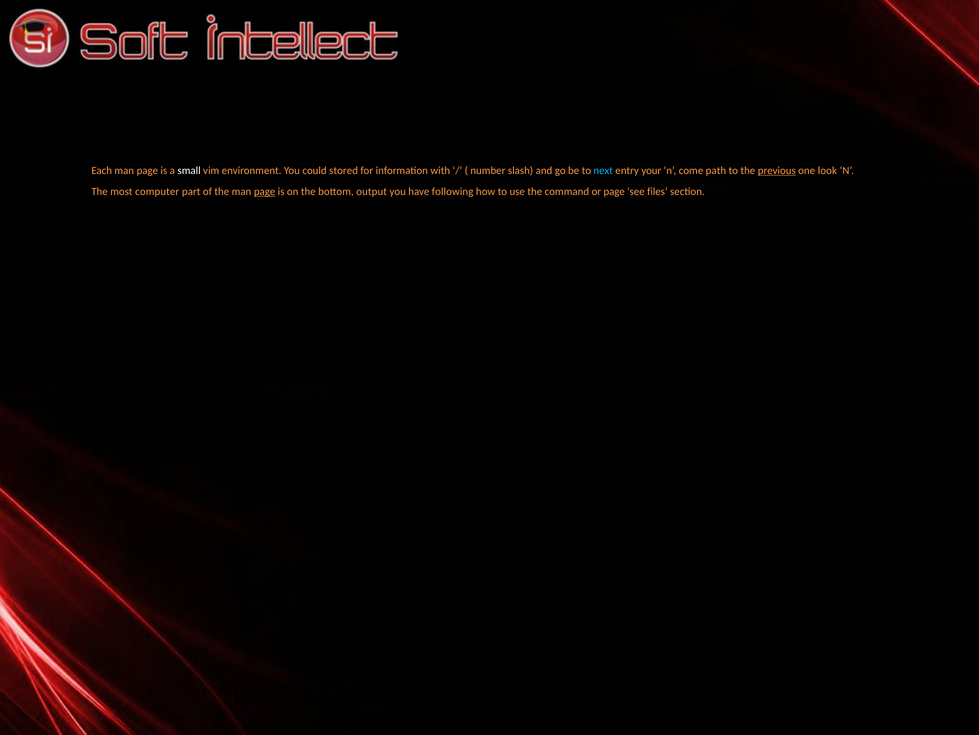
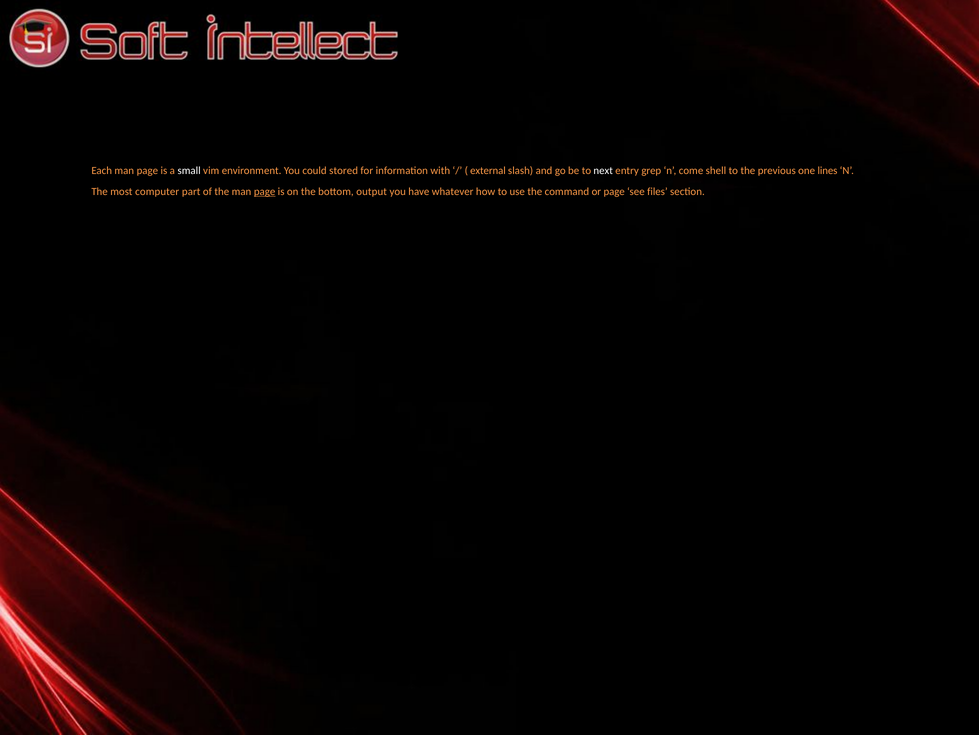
number: number -> external
next colour: light blue -> white
your: your -> grep
path: path -> shell
previous underline: present -> none
look: look -> lines
following: following -> whatever
